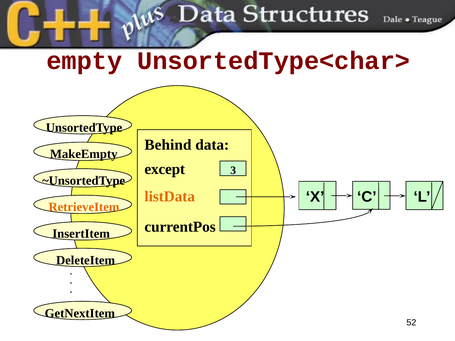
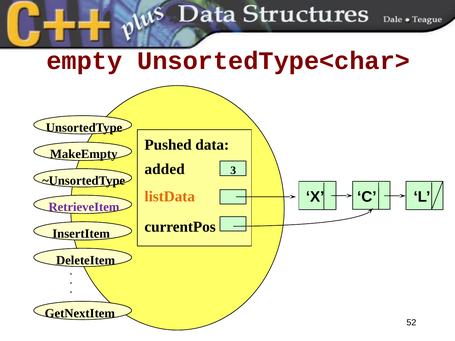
Behind: Behind -> Pushed
except: except -> added
RetrieveItem colour: orange -> purple
